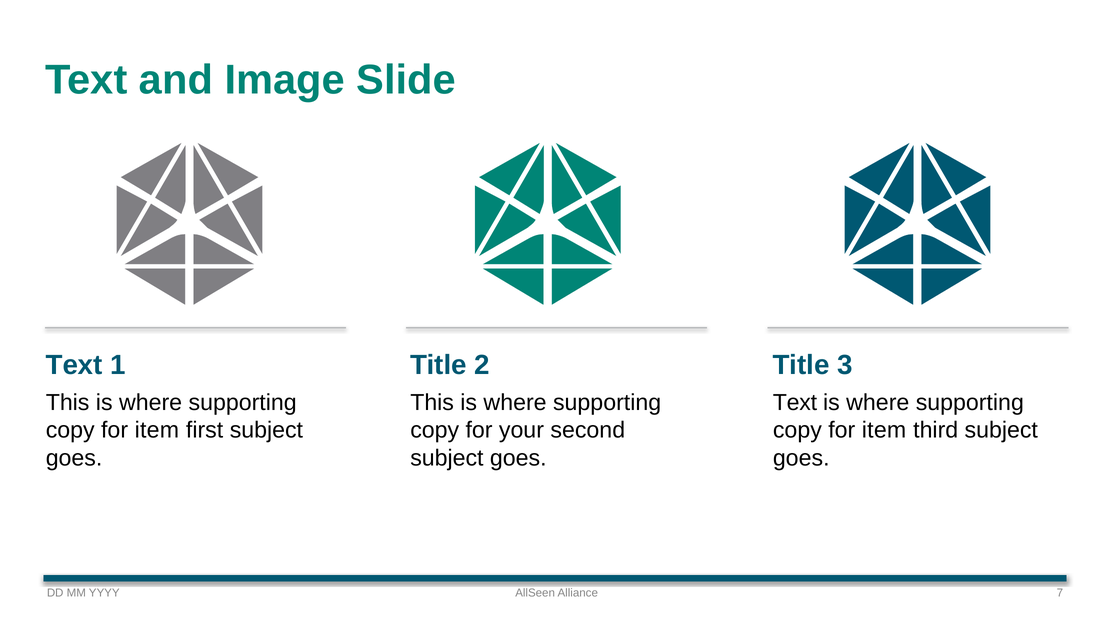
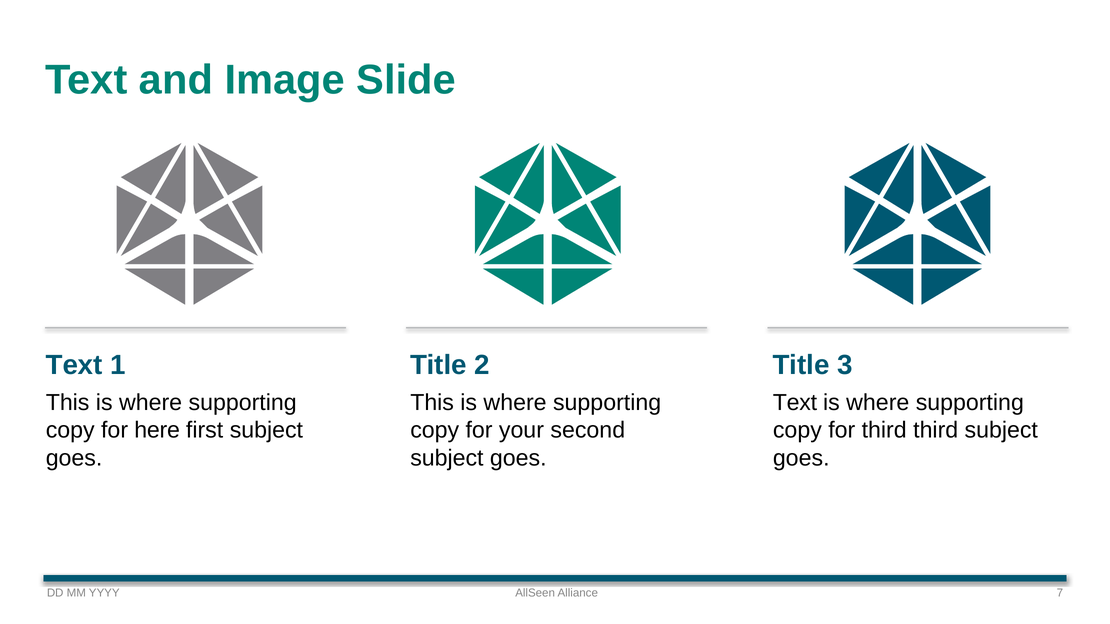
item at (157, 431): item -> here
item at (884, 431): item -> third
